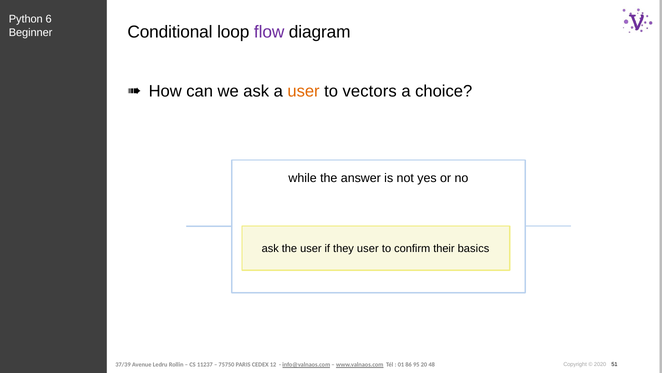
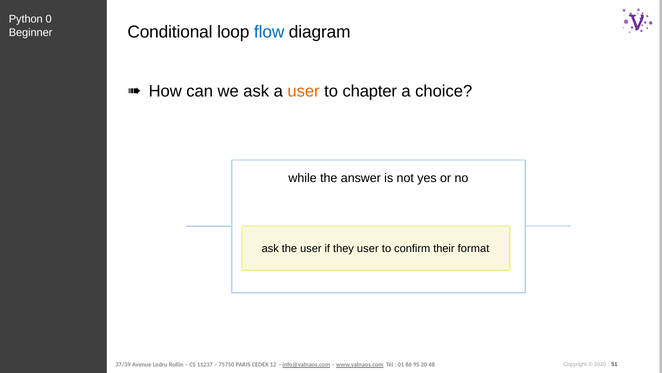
6: 6 -> 0
flow colour: purple -> blue
vectors: vectors -> chapter
basics: basics -> format
